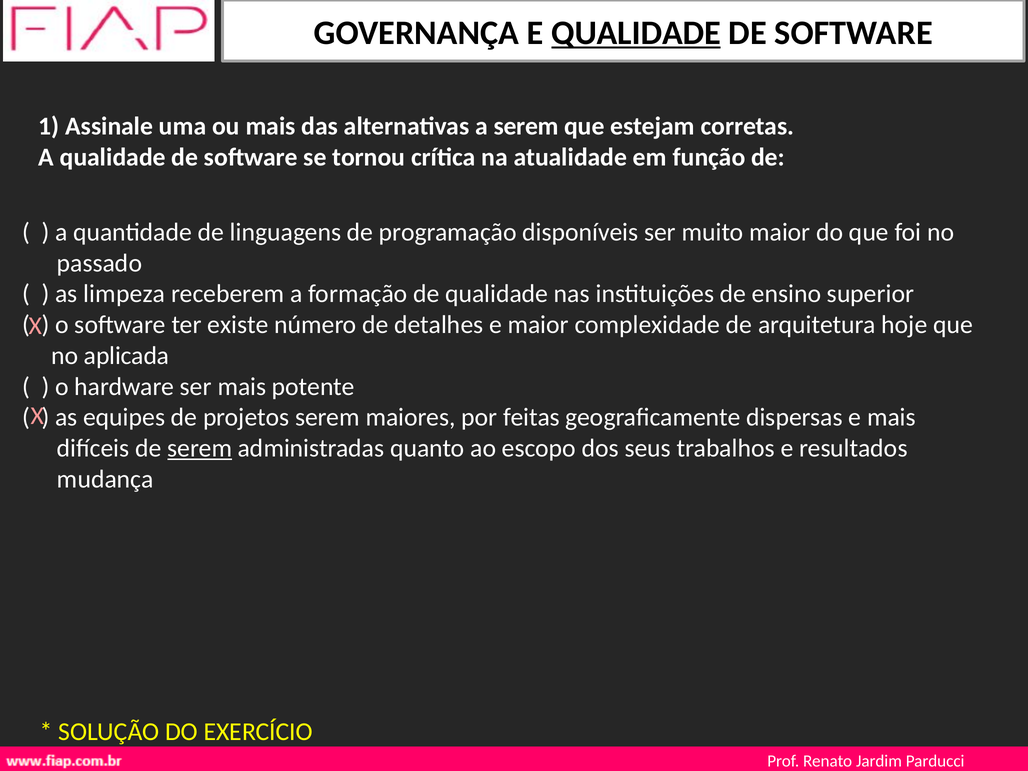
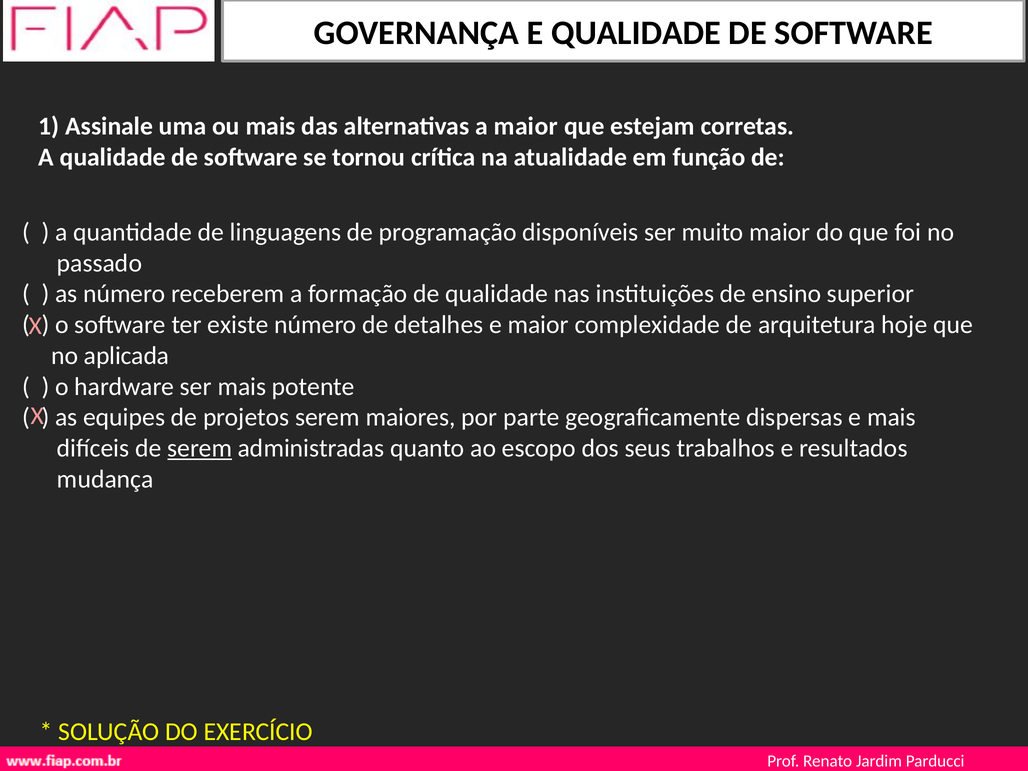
QUALIDADE at (636, 33) underline: present -> none
a serem: serem -> maior
as limpeza: limpeza -> número
feitas: feitas -> parte
